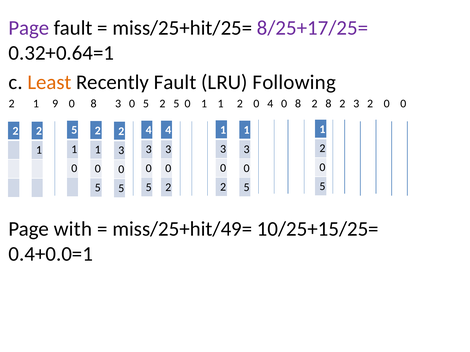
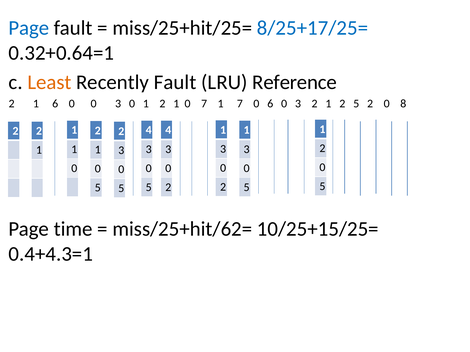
Page at (29, 28) colour: purple -> blue
8/25+17/25= colour: purple -> blue
Following: Following -> Reference
1 9: 9 -> 6
8 at (94, 104): 8 -> 0
5 at (146, 104): 5 -> 1
5 at (176, 104): 5 -> 1
0 1: 1 -> 7
2 at (240, 104): 2 -> 7
0 4: 4 -> 6
8 at (298, 104): 8 -> 3
8 at (328, 104): 8 -> 1
3 at (356, 104): 3 -> 5
0 0: 0 -> 8
5 at (74, 130): 5 -> 1
with: with -> time
miss/25+hit/49=: miss/25+hit/49= -> miss/25+hit/62=
0.4+0.0=1: 0.4+0.0=1 -> 0.4+4.3=1
